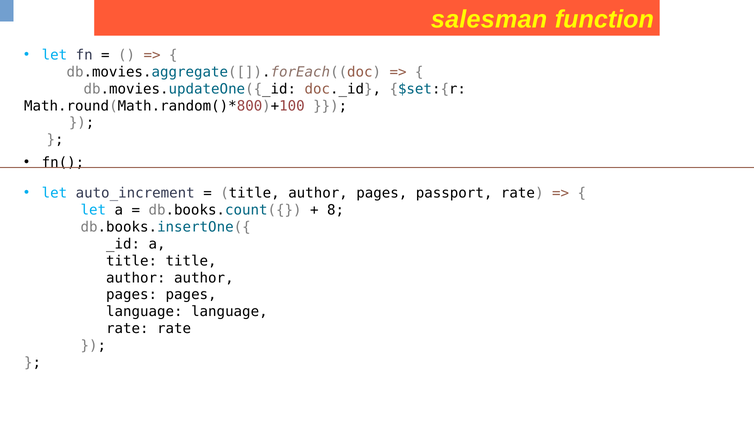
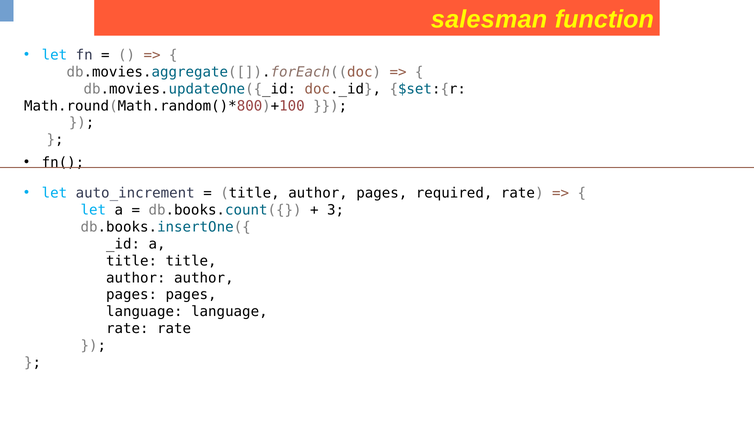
passport: passport -> required
8: 8 -> 3
